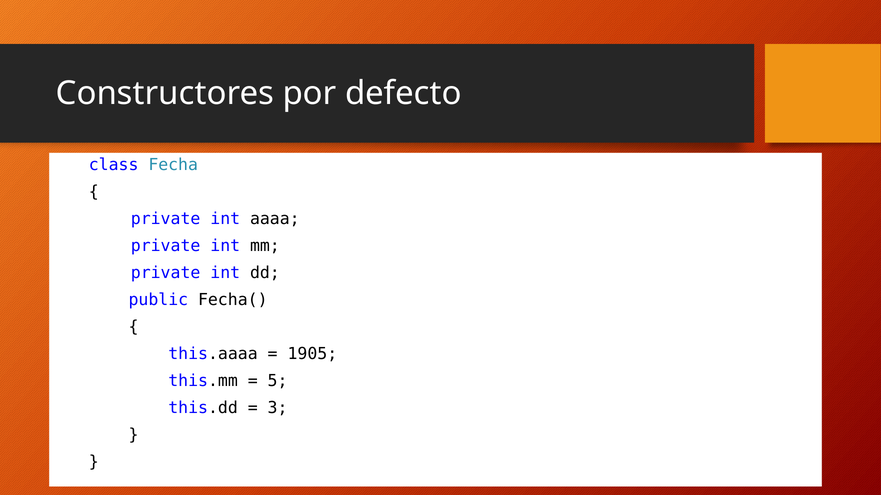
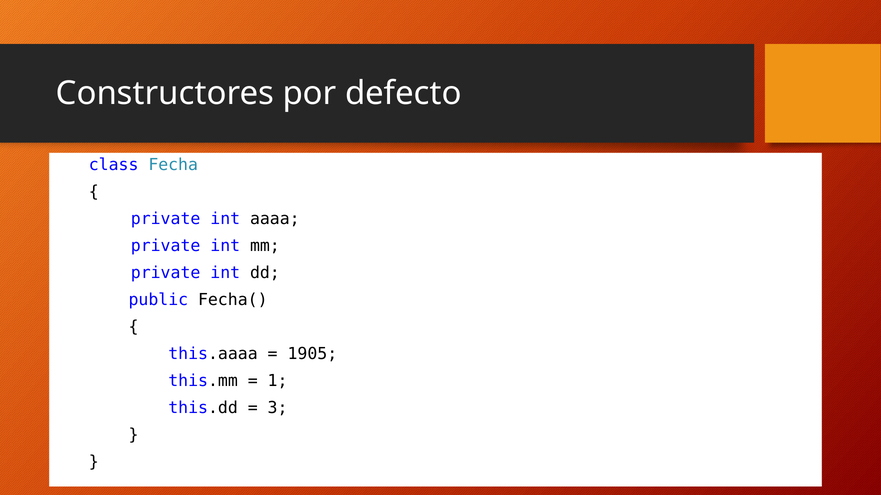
5: 5 -> 1
